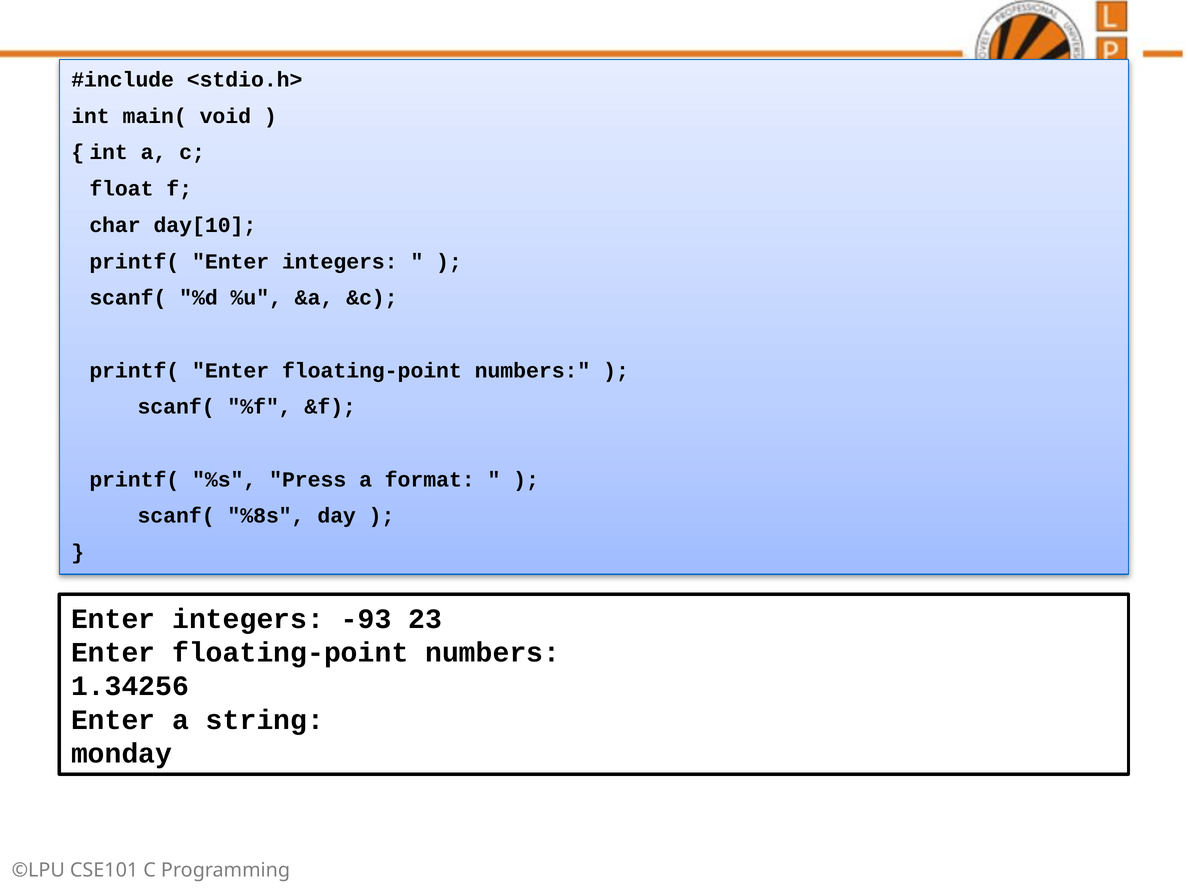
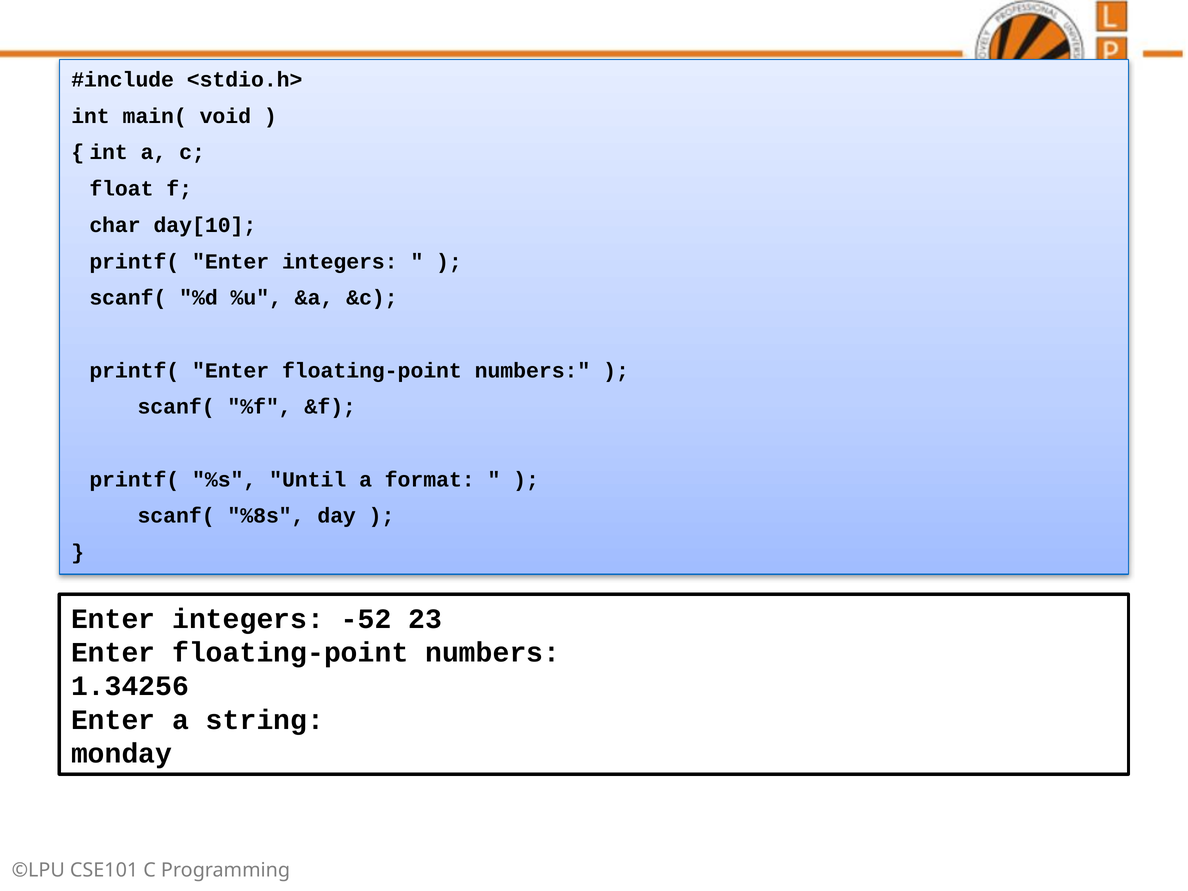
Press: Press -> Until
-93: -93 -> -52
